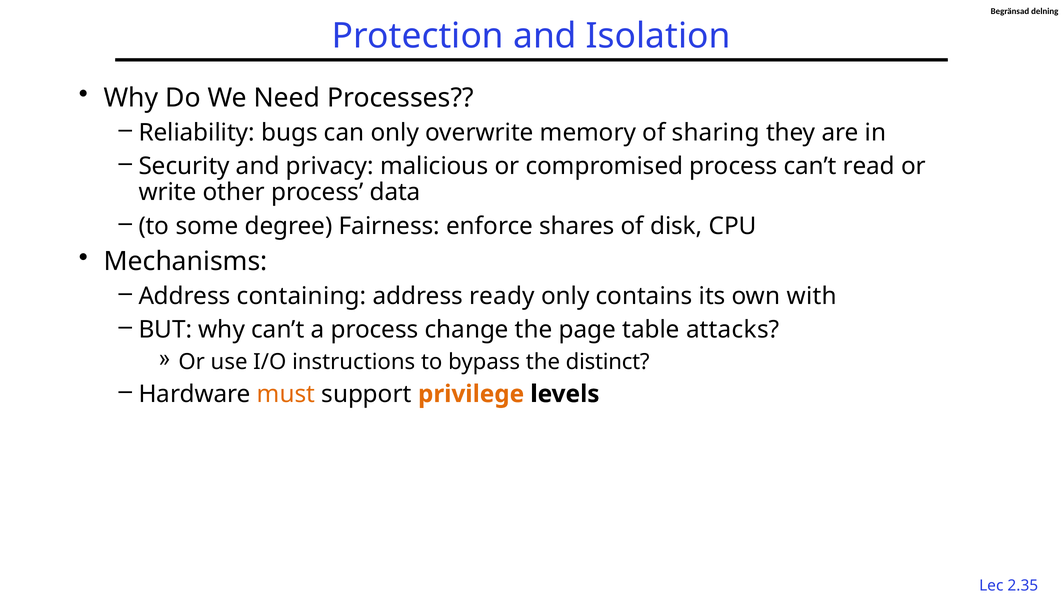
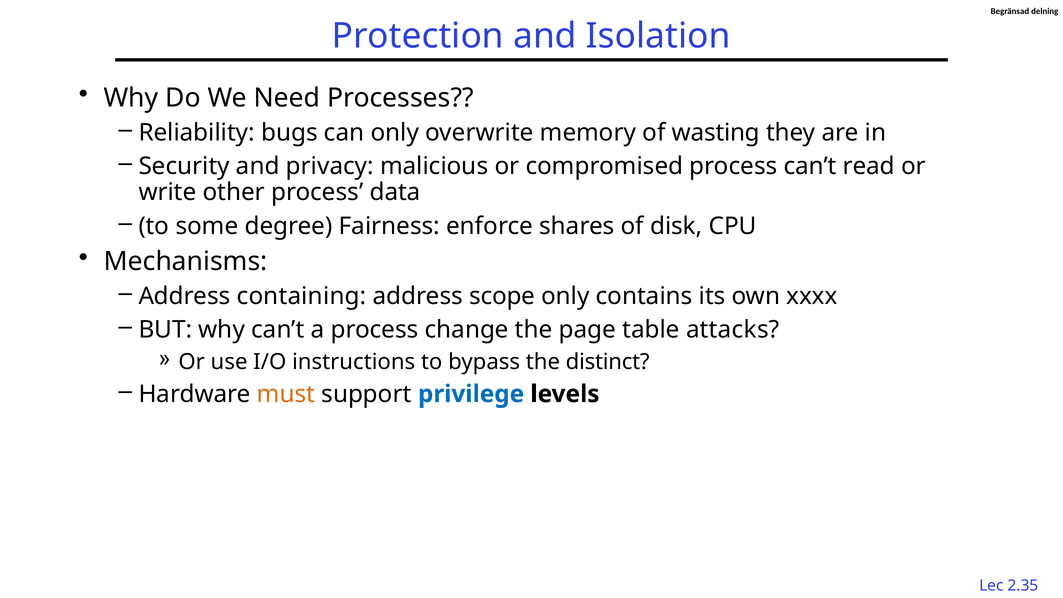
sharing: sharing -> wasting
ready: ready -> scope
with: with -> xxxx
privilege colour: orange -> blue
